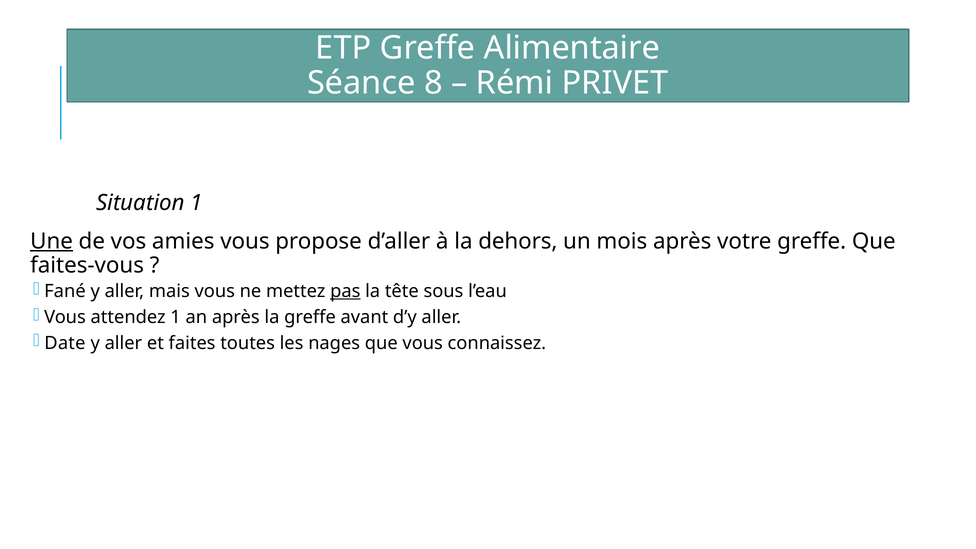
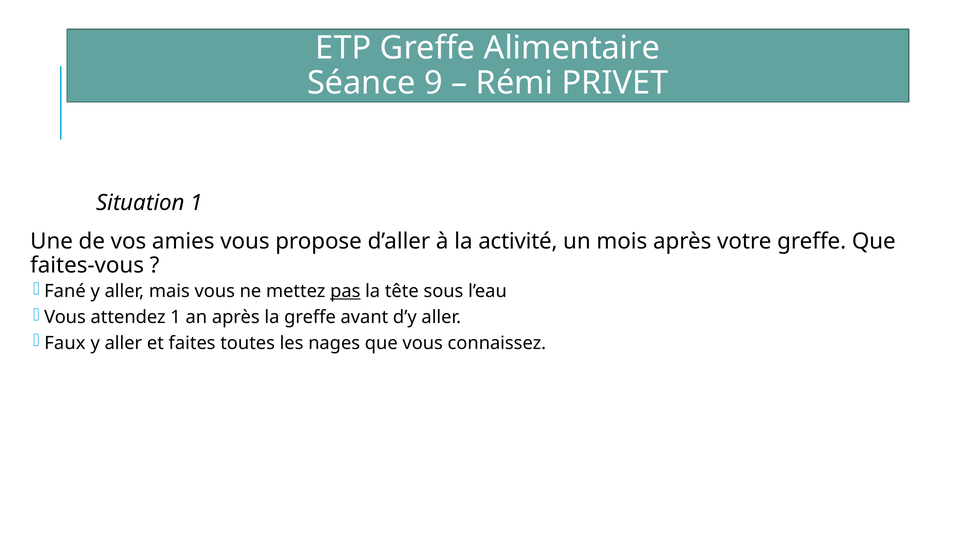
8: 8 -> 9
Une underline: present -> none
dehors: dehors -> activité
Date: Date -> Faux
